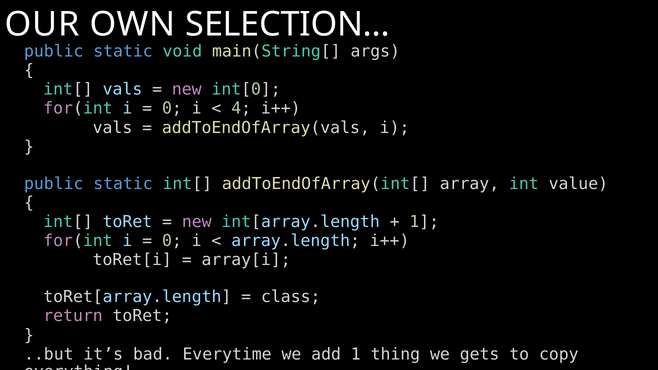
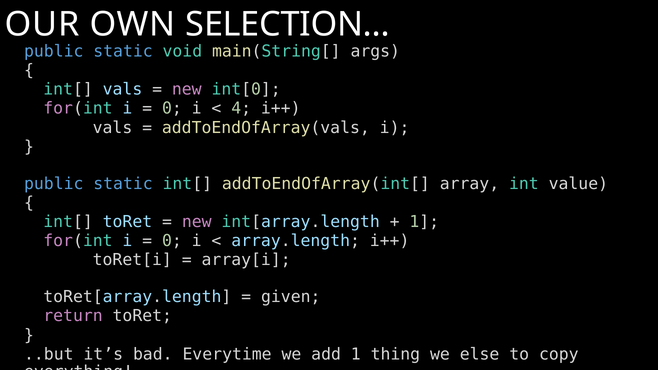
class: class -> given
gets: gets -> else
